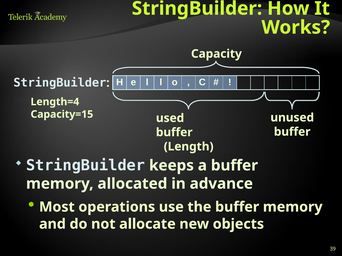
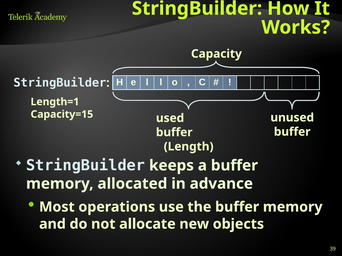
Length=4: Length=4 -> Length=1
